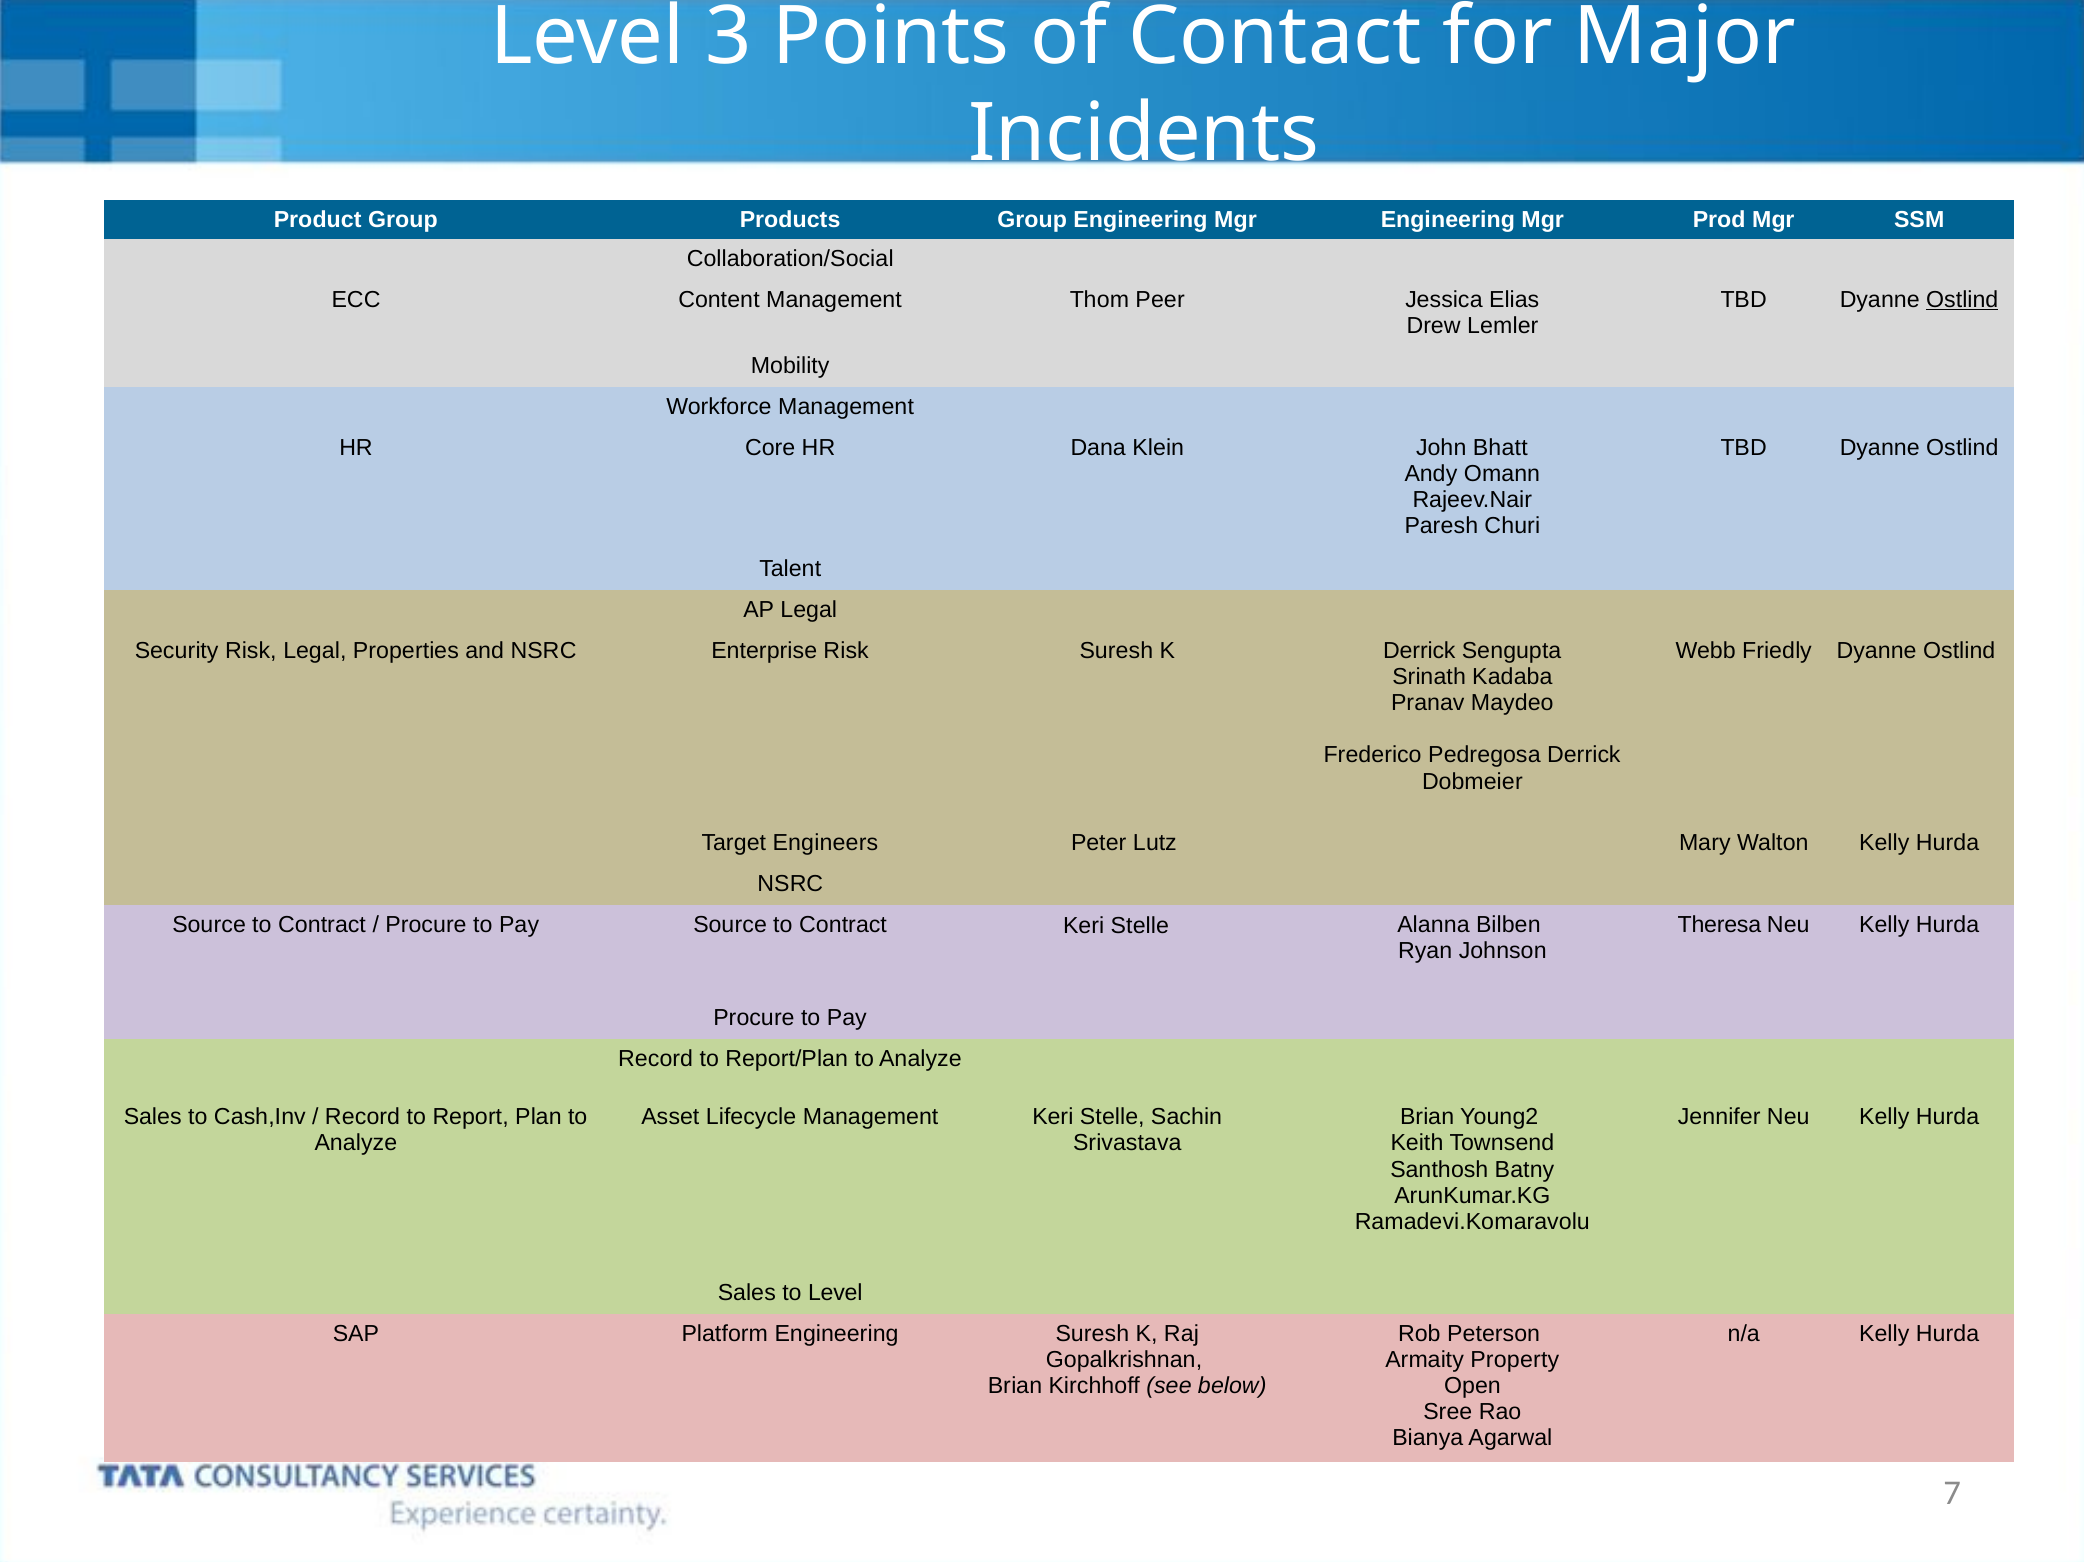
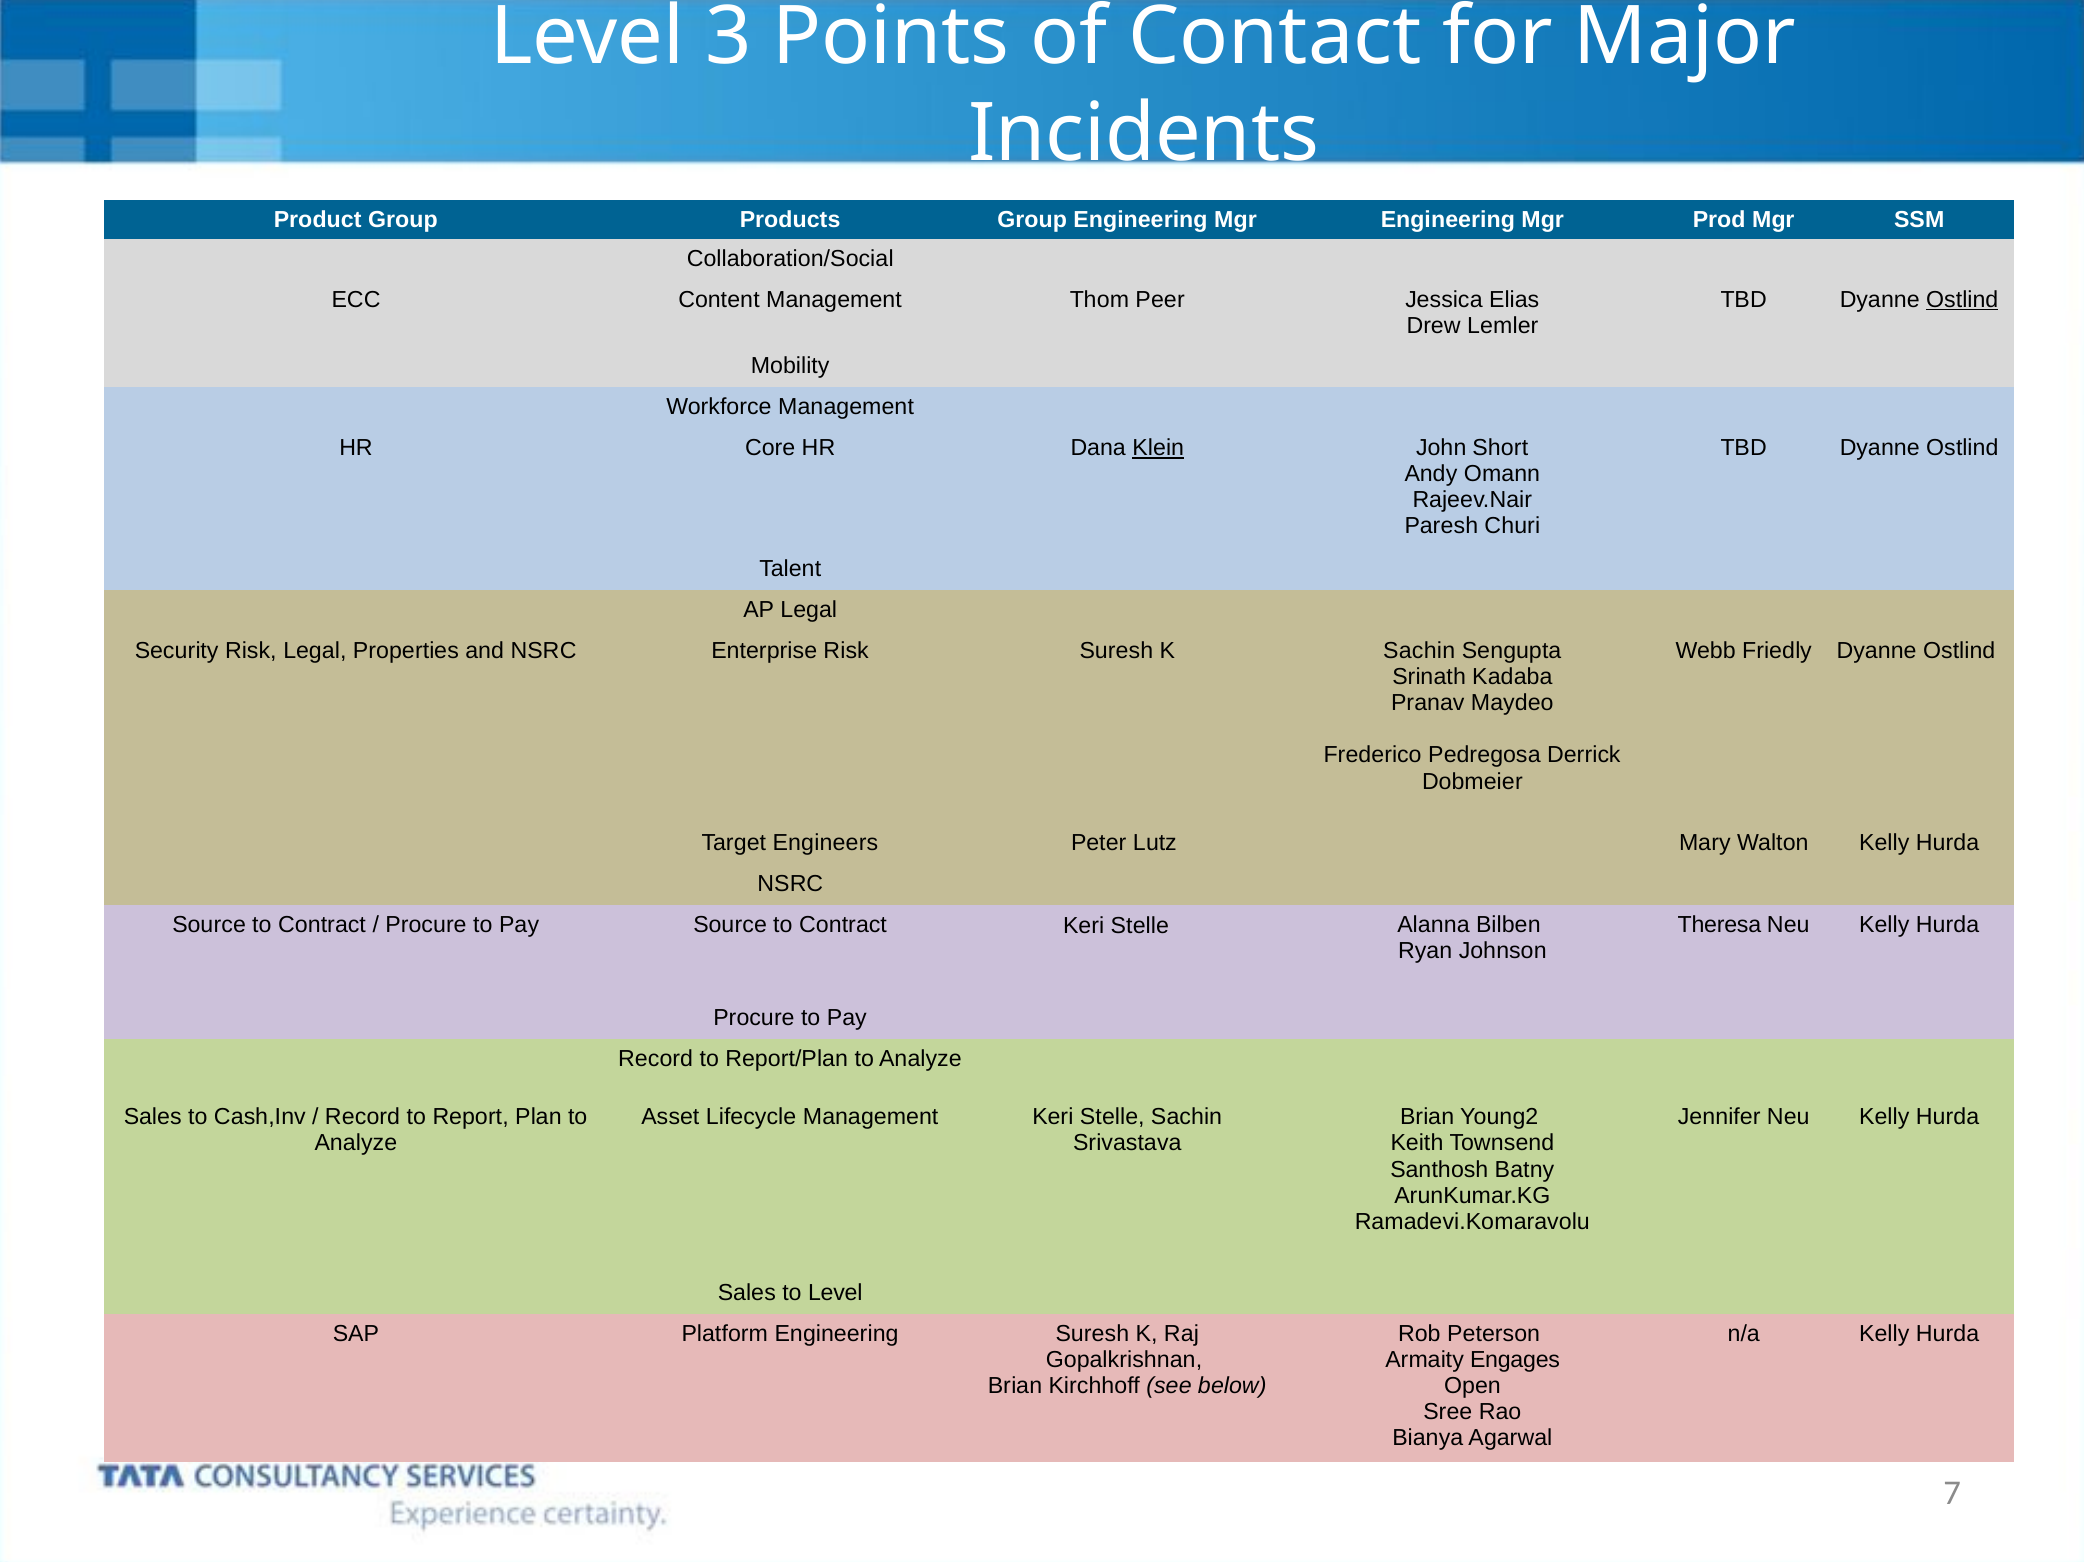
Klein underline: none -> present
Bhatt: Bhatt -> Short
K Derrick: Derrick -> Sachin
Property: Property -> Engages
